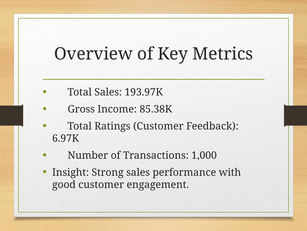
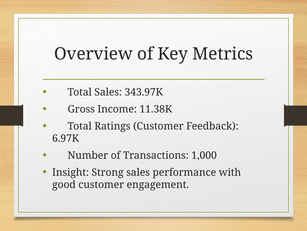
193.97K: 193.97K -> 343.97K
85.38K: 85.38K -> 11.38K
